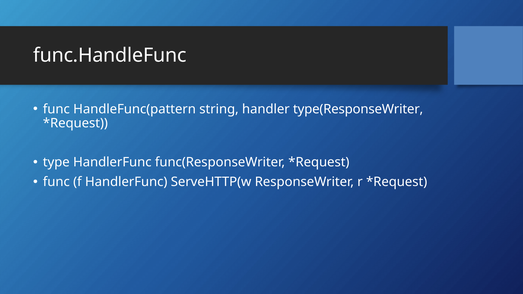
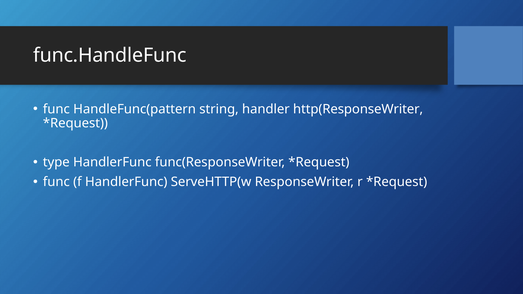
type(ResponseWriter: type(ResponseWriter -> http(ResponseWriter
